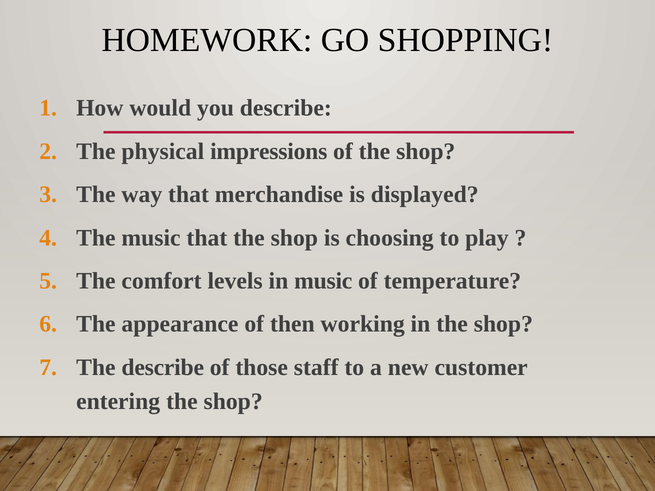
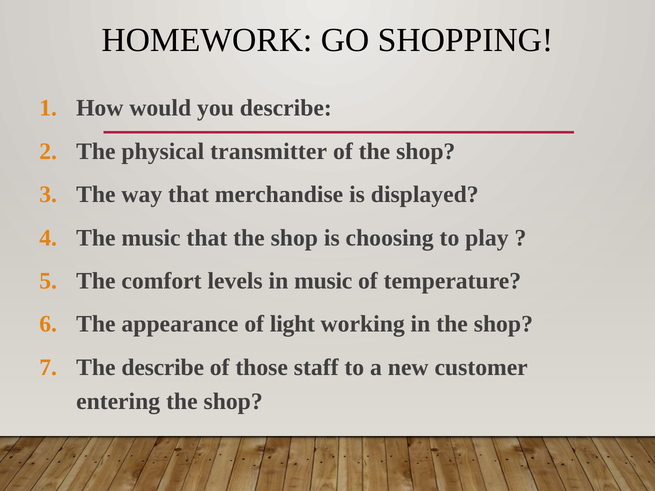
impressions: impressions -> transmitter
then: then -> light
